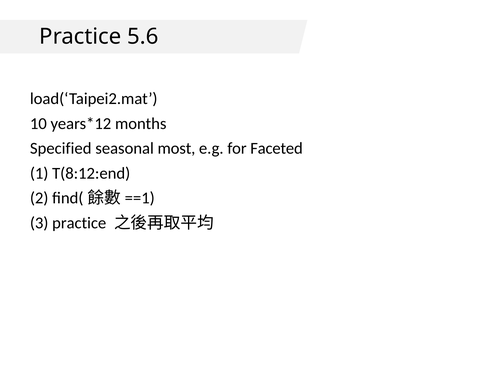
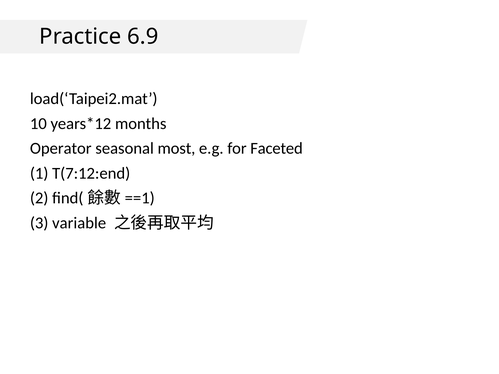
5.6: 5.6 -> 6.9
Specified: Specified -> Operator
T(8:12:end: T(8:12:end -> T(7:12:end
3 practice: practice -> variable
